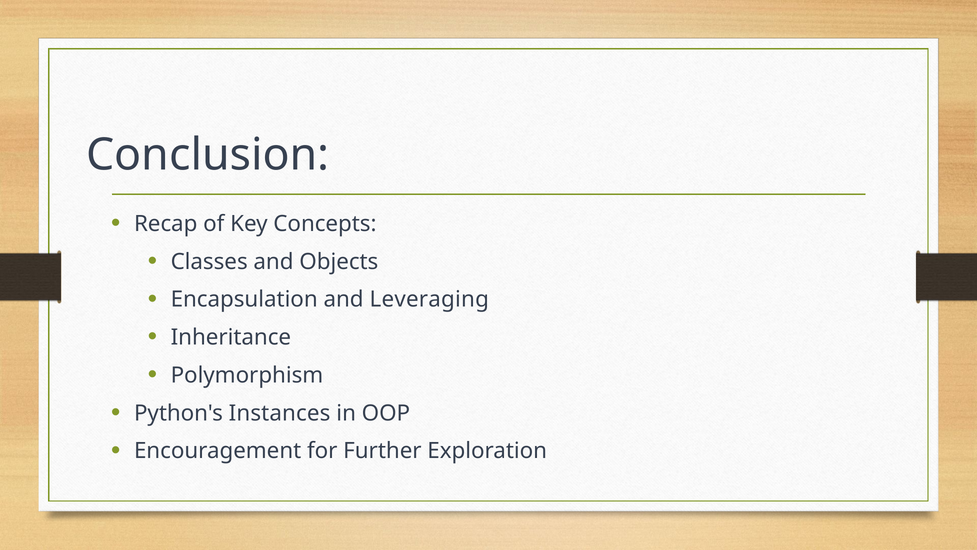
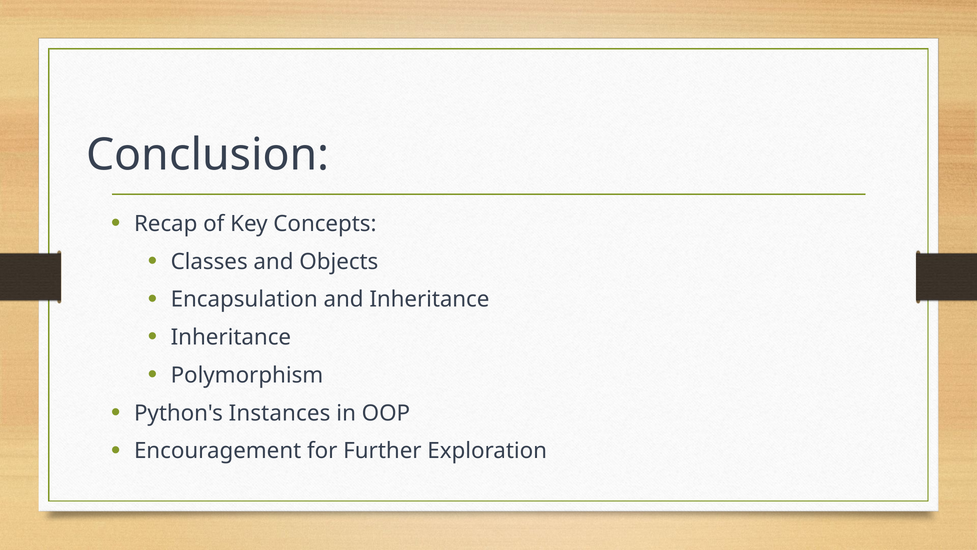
and Leveraging: Leveraging -> Inheritance
